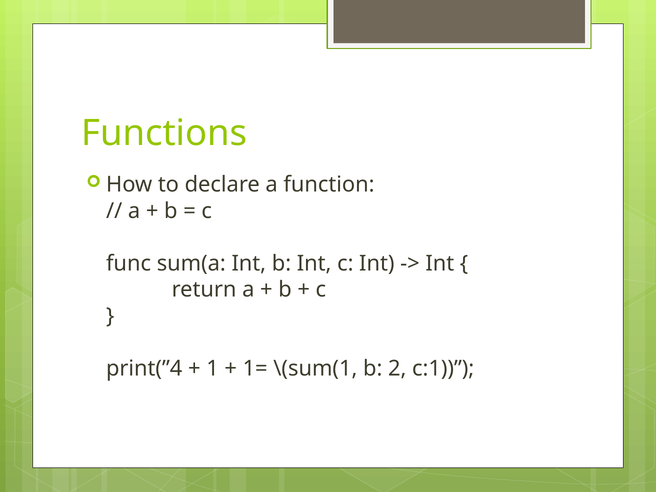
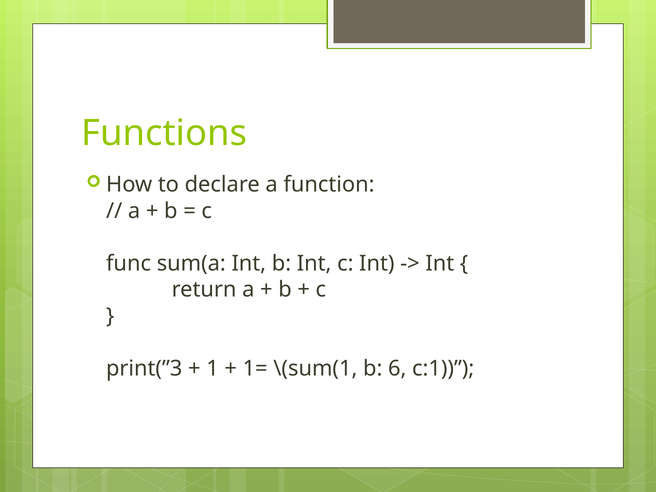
print(”4: print(”4 -> print(”3
2: 2 -> 6
